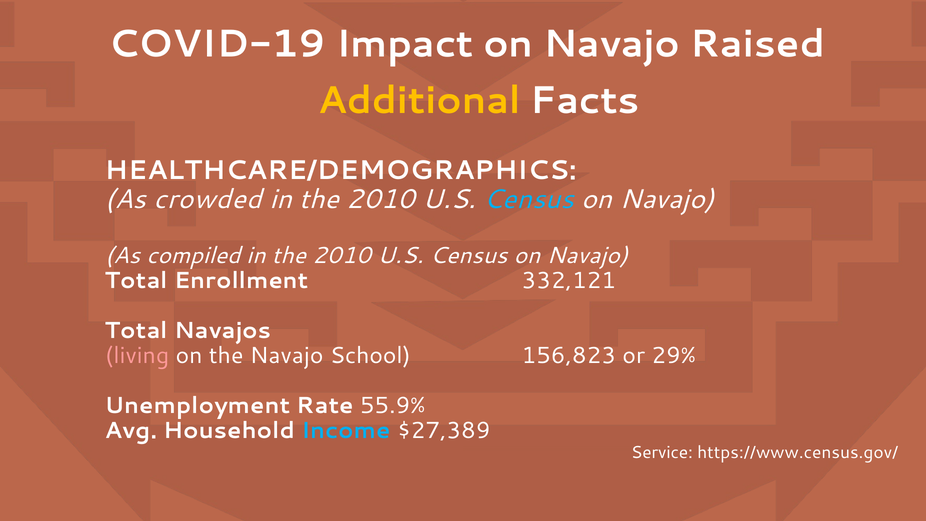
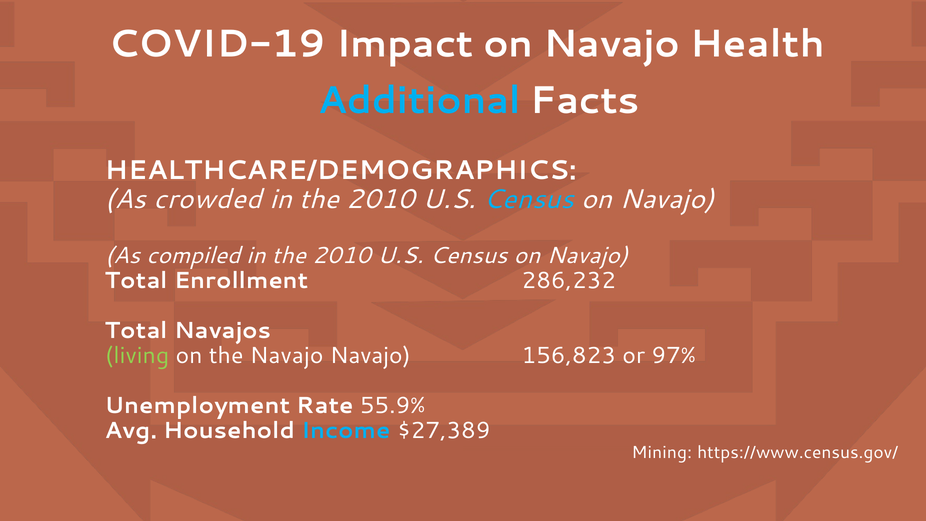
Raised: Raised -> Health
Additional colour: yellow -> light blue
332,121: 332,121 -> 286,232
living colour: pink -> light green
Navajo School: School -> Navajo
29%: 29% -> 97%
Service: Service -> Mining
